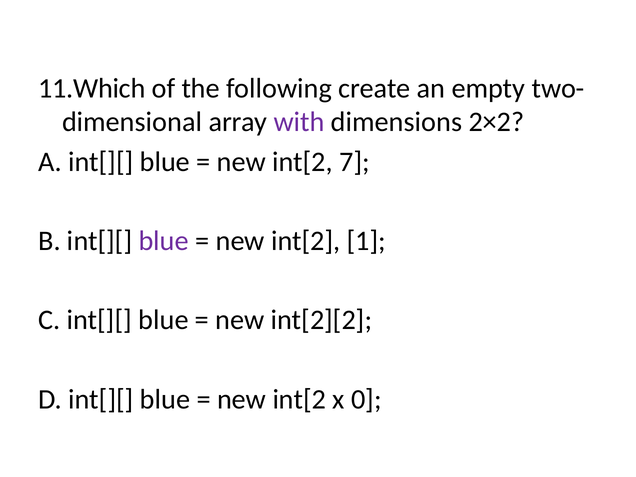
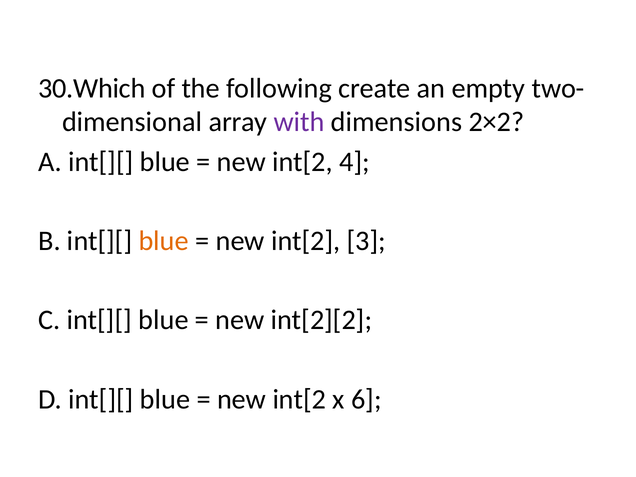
11.Which: 11.Which -> 30.Which
7: 7 -> 4
blue at (164, 241) colour: purple -> orange
1: 1 -> 3
0: 0 -> 6
